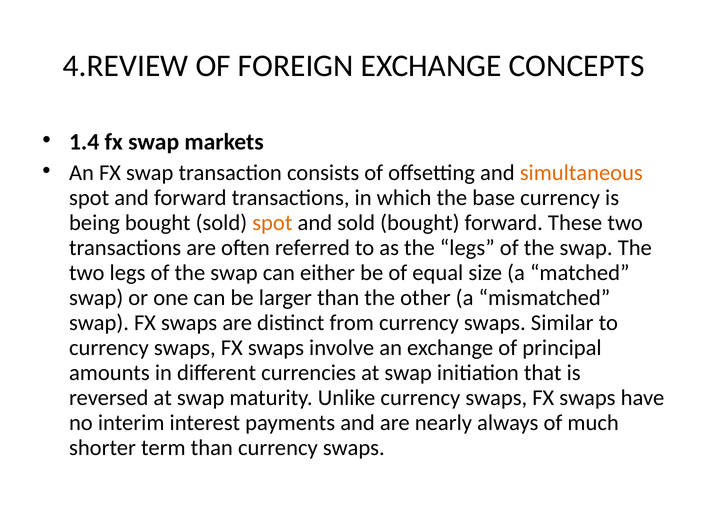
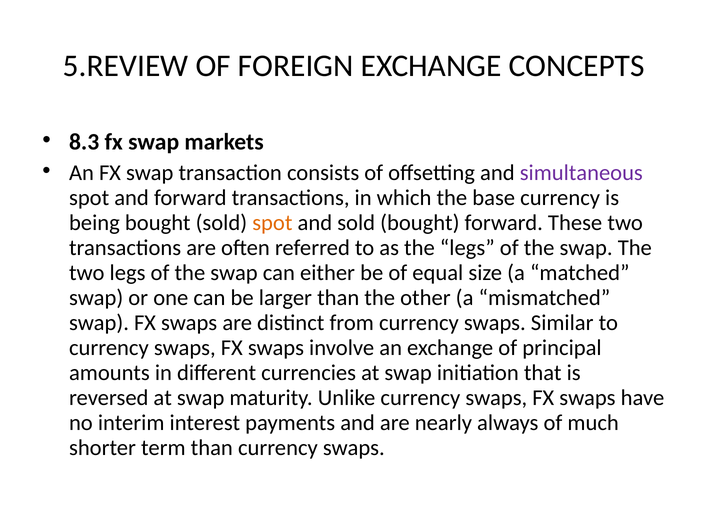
4.REVIEW: 4.REVIEW -> 5.REVIEW
1.4: 1.4 -> 8.3
simultaneous colour: orange -> purple
